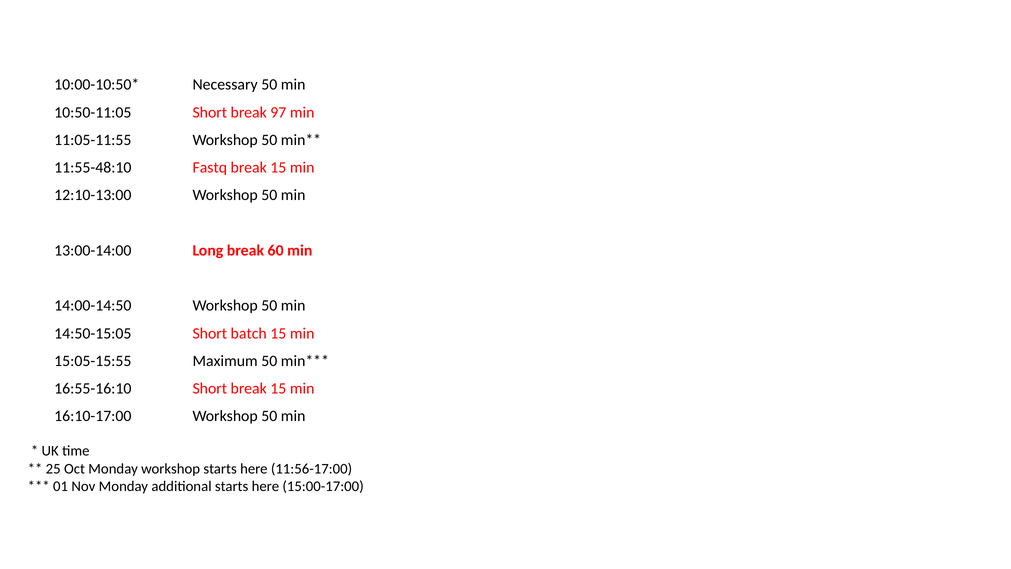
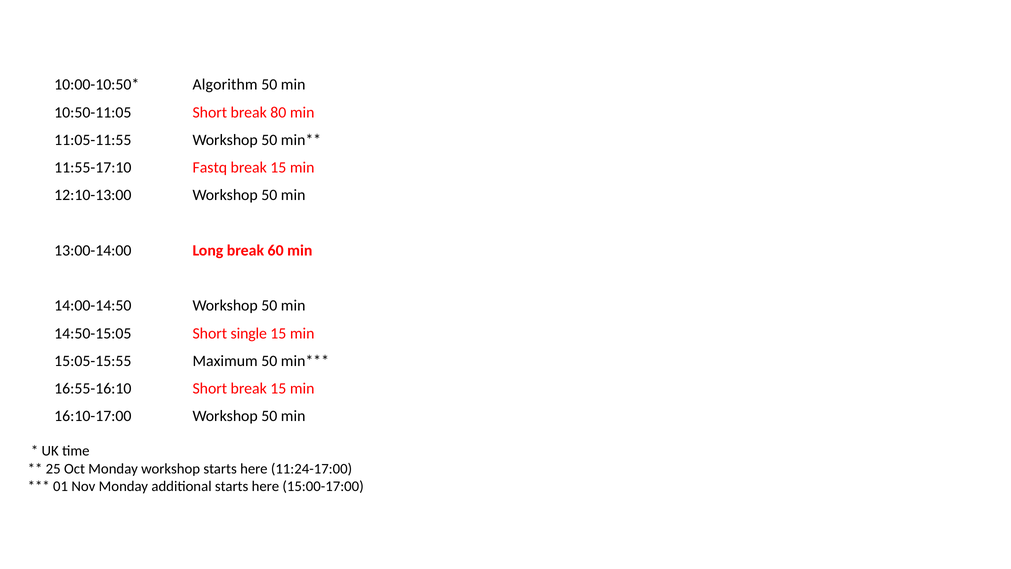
Necessary: Necessary -> Algorithm
97: 97 -> 80
11:55-48:10: 11:55-48:10 -> 11:55-17:10
batch: batch -> single
11:56-17:00: 11:56-17:00 -> 11:24-17:00
